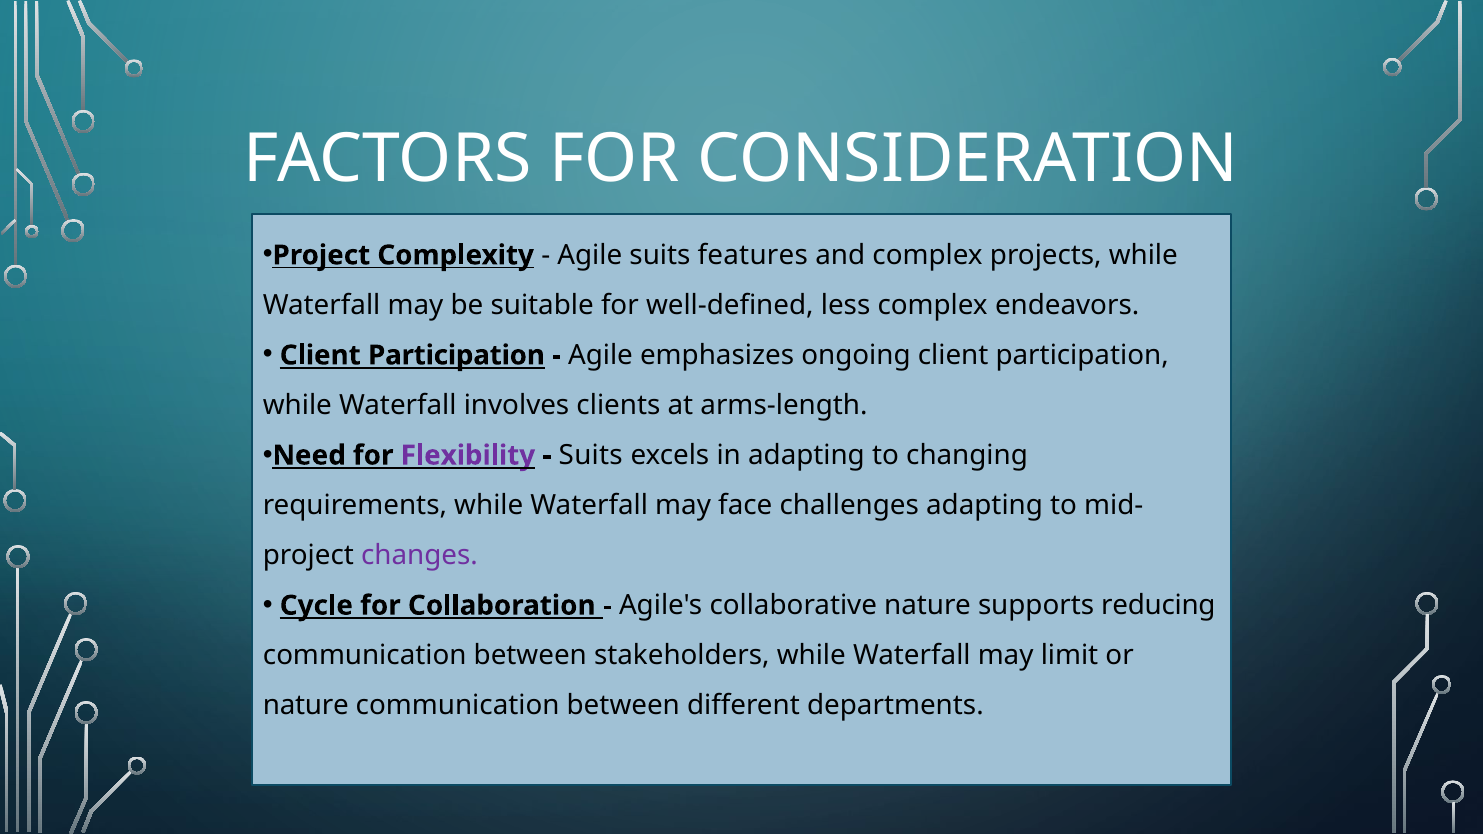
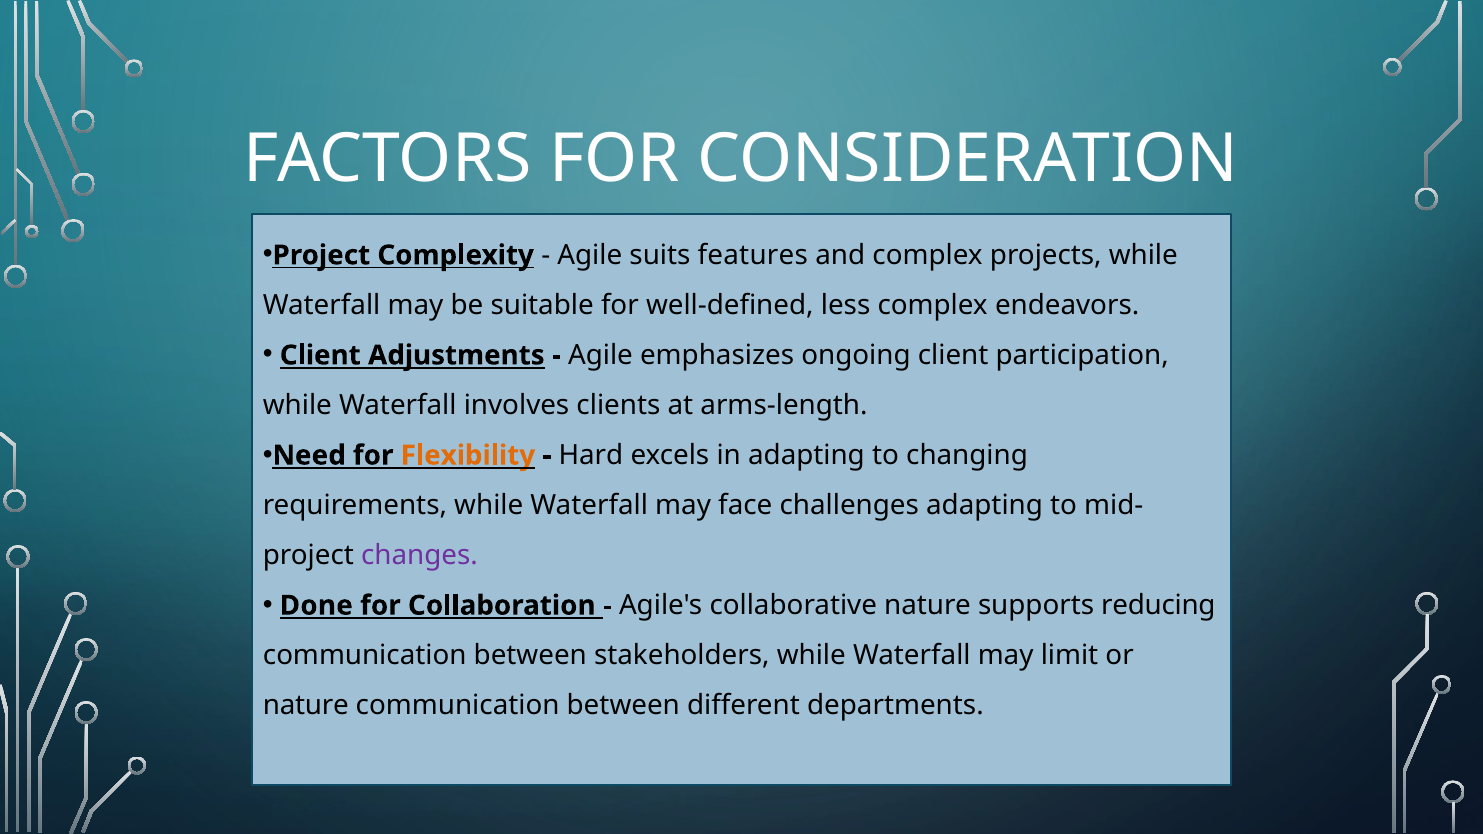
Participation at (456, 355): Participation -> Adjustments
Flexibility colour: purple -> orange
Suits at (591, 455): Suits -> Hard
Cycle: Cycle -> Done
